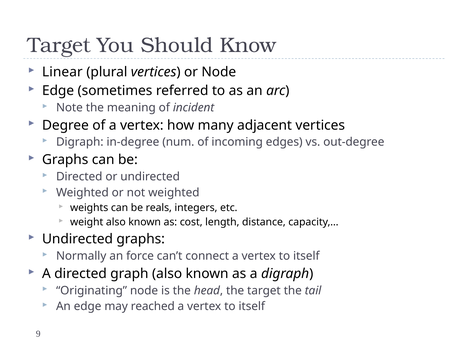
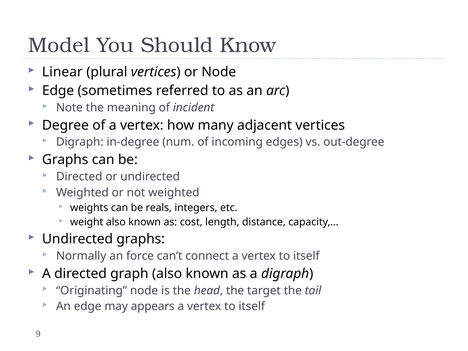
Target at (59, 45): Target -> Model
reached: reached -> appears
